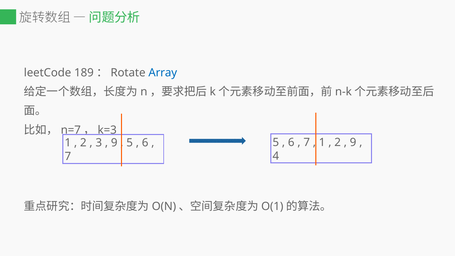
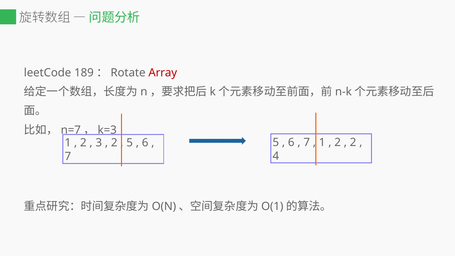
Array colour: blue -> red
9 at (353, 142): 9 -> 2
9 at (114, 143): 9 -> 2
